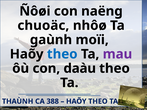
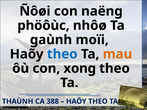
chuoäc: chuoäc -> phöôùc
mau colour: purple -> orange
daàu: daàu -> xong
